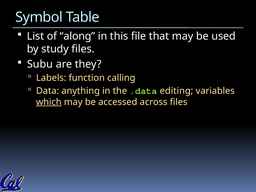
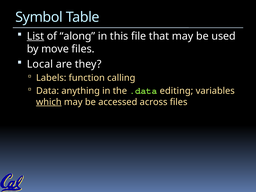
List underline: none -> present
study: study -> move
Subu: Subu -> Local
